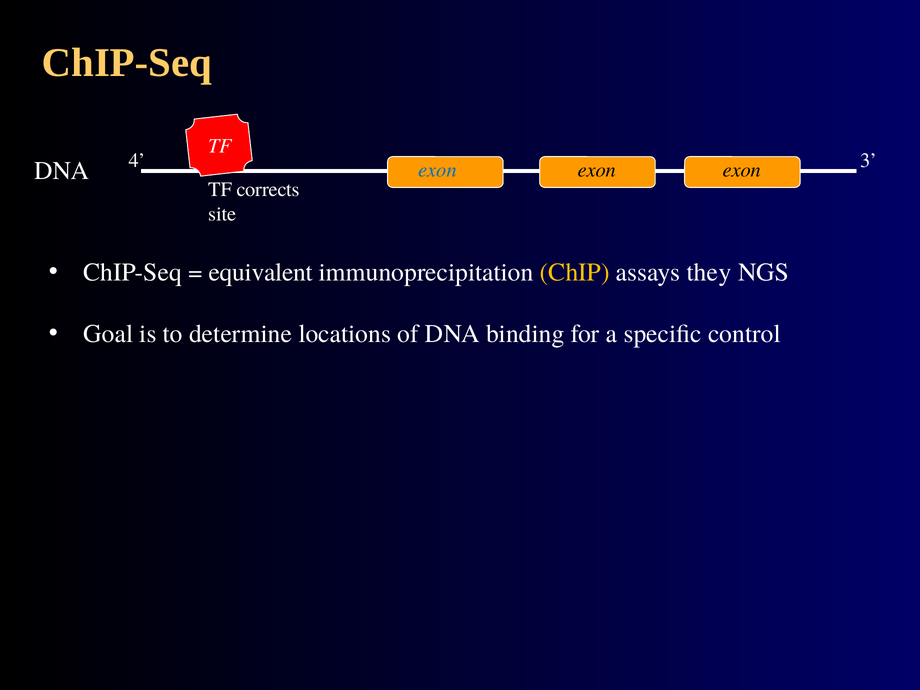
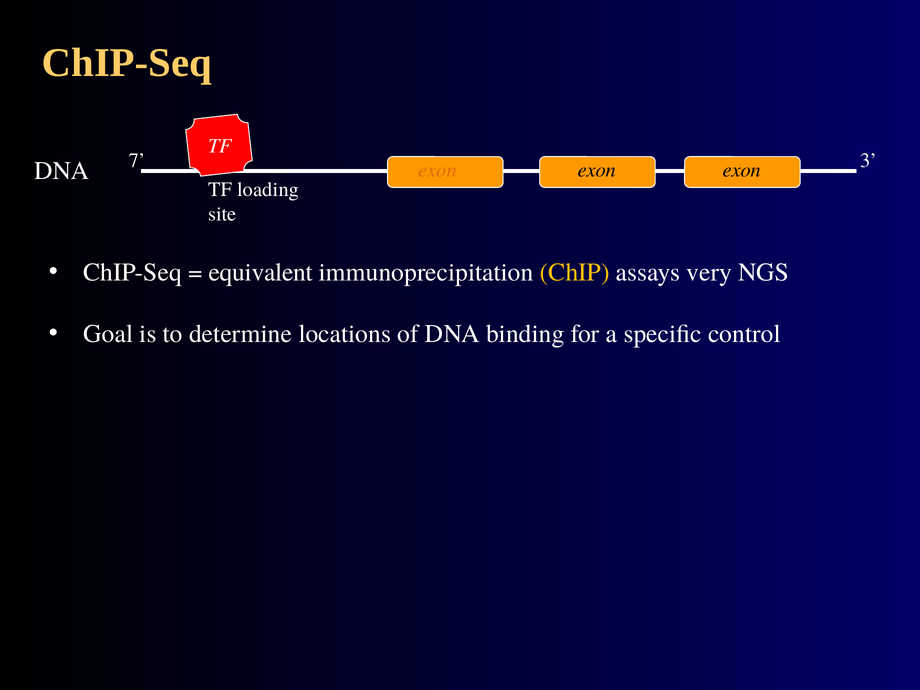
4: 4 -> 7
exon at (438, 170) colour: blue -> orange
corrects: corrects -> loading
they: they -> very
